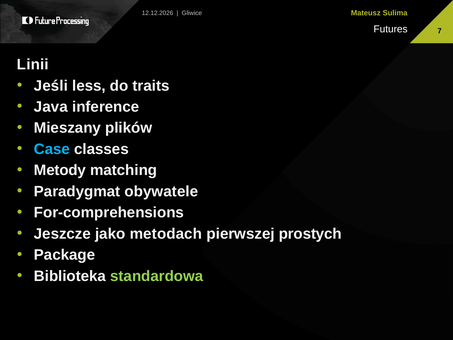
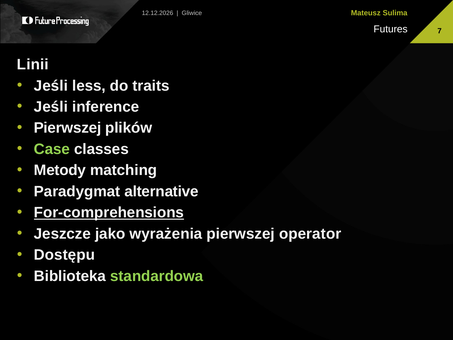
Java at (51, 107): Java -> Jeśli
Mieszany at (67, 128): Mieszany -> Pierwszej
Case colour: light blue -> light green
obywatele: obywatele -> alternative
For-comprehensions underline: none -> present
metodach: metodach -> wyrażenia
prostych: prostych -> operator
Package: Package -> Dostępu
